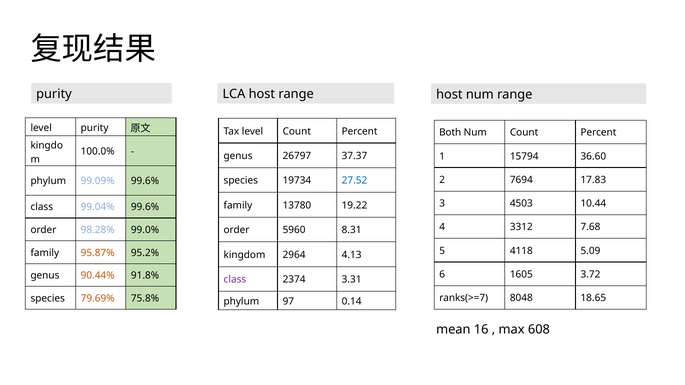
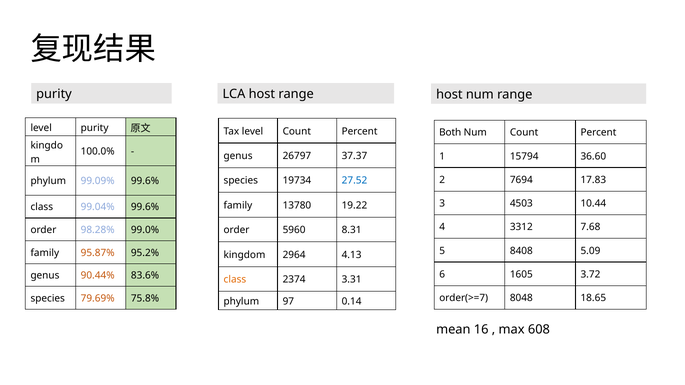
4118: 4118 -> 8408
91.8%: 91.8% -> 83.6%
class at (235, 280) colour: purple -> orange
ranks(>=7: ranks(>=7 -> order(>=7
